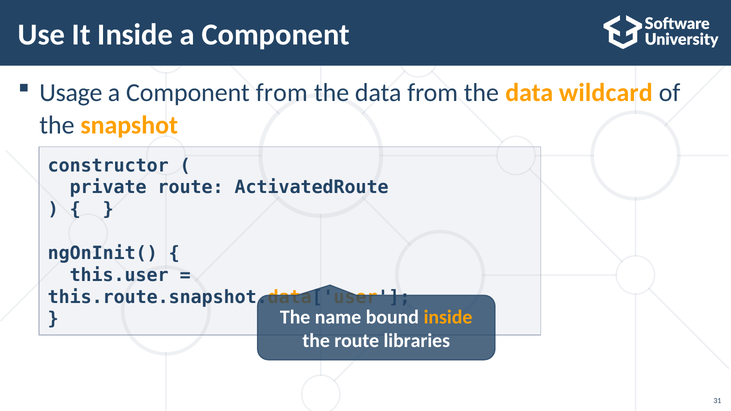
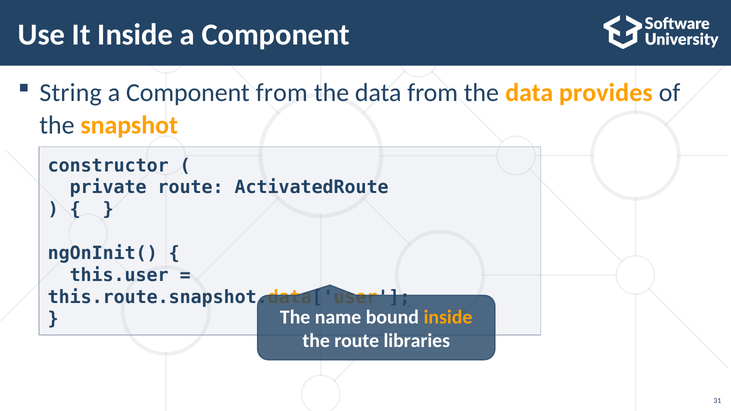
Usage: Usage -> String
wildcard: wildcard -> provides
